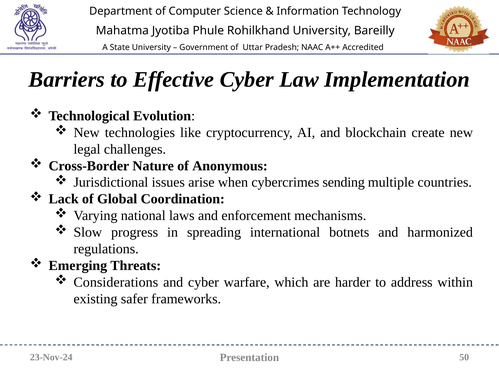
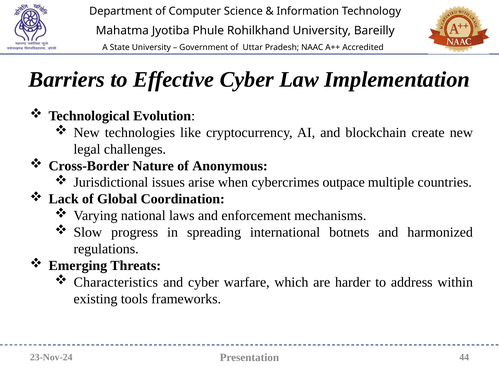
sending: sending -> outpace
Considerations: Considerations -> Characteristics
safer: safer -> tools
50: 50 -> 44
